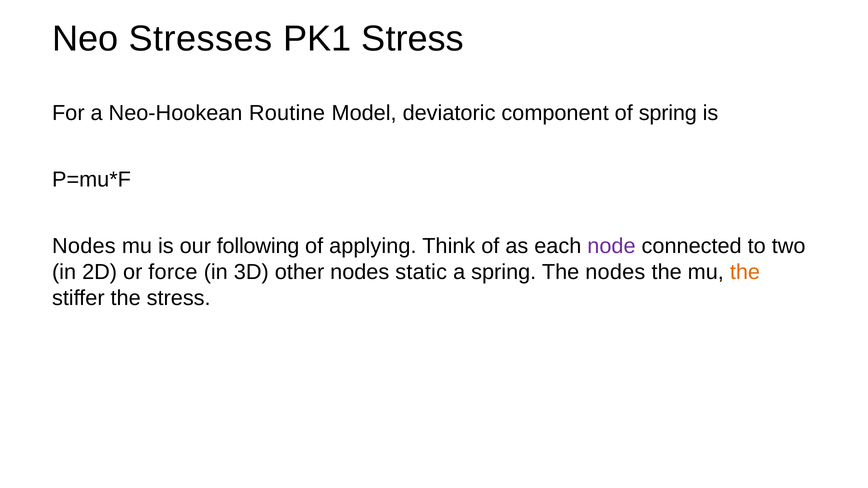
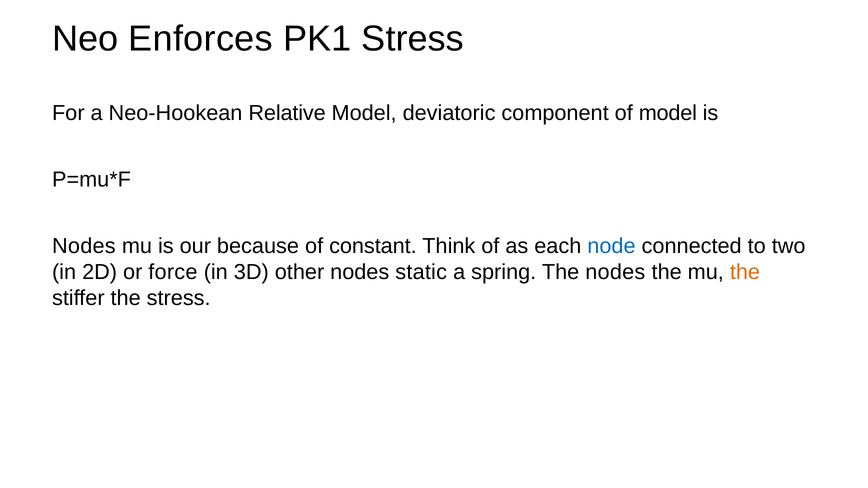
Stresses: Stresses -> Enforces
Routine: Routine -> Relative
of spring: spring -> model
following: following -> because
applying: applying -> constant
node colour: purple -> blue
